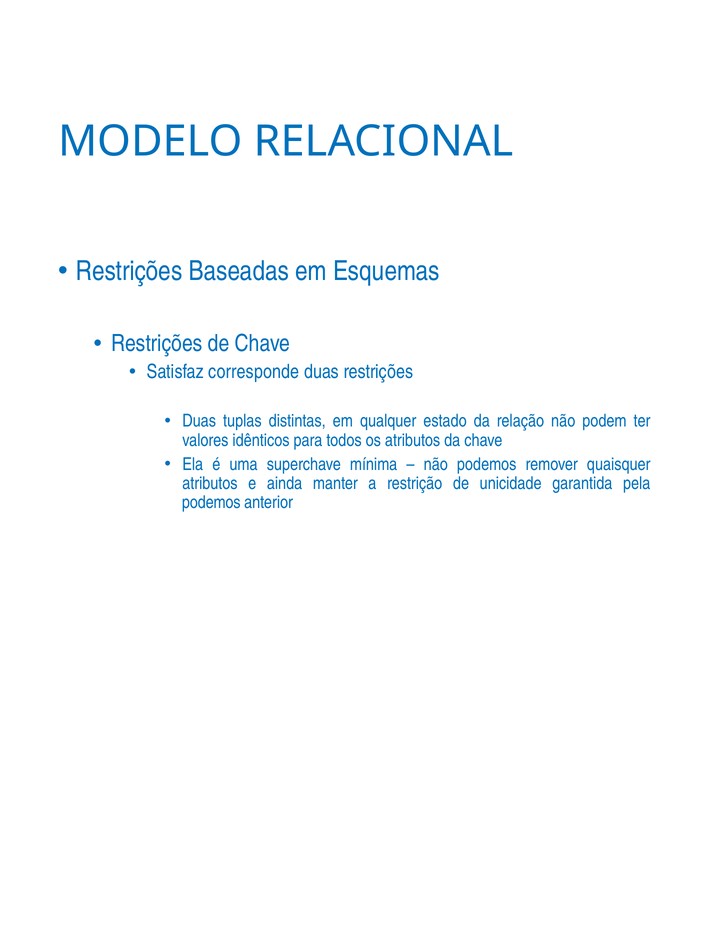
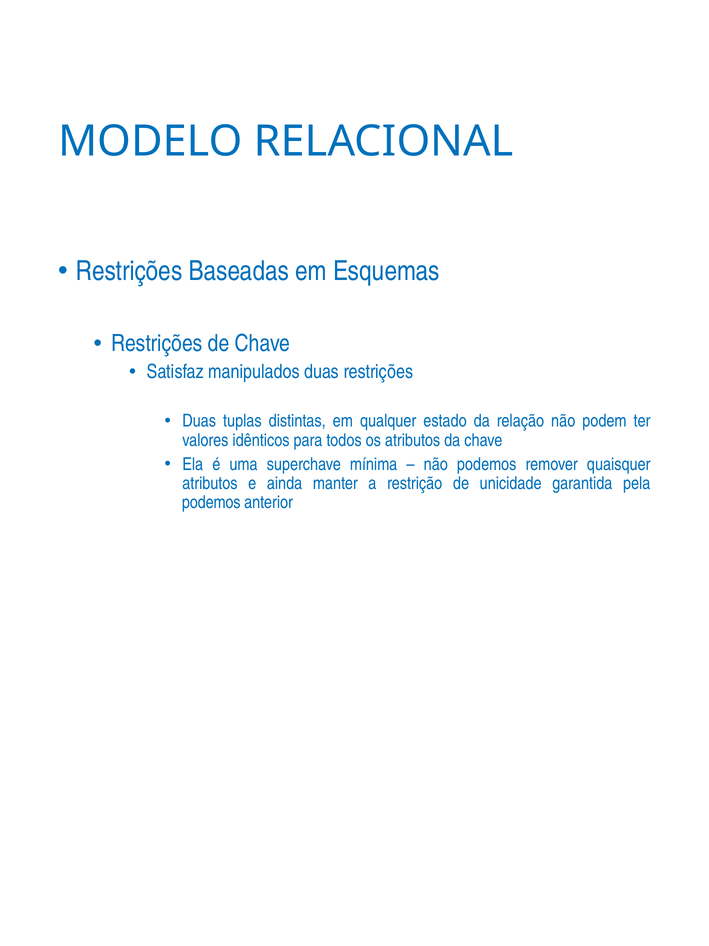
corresponde: corresponde -> manipulados
